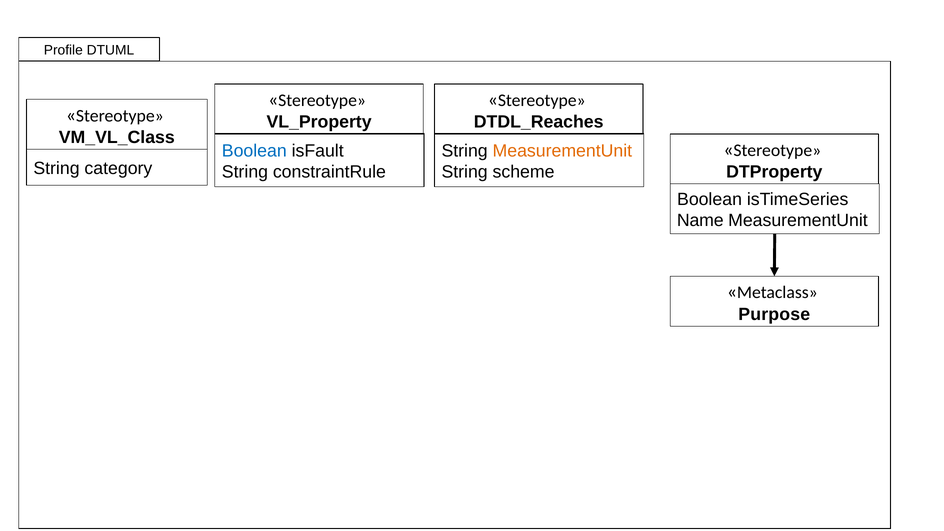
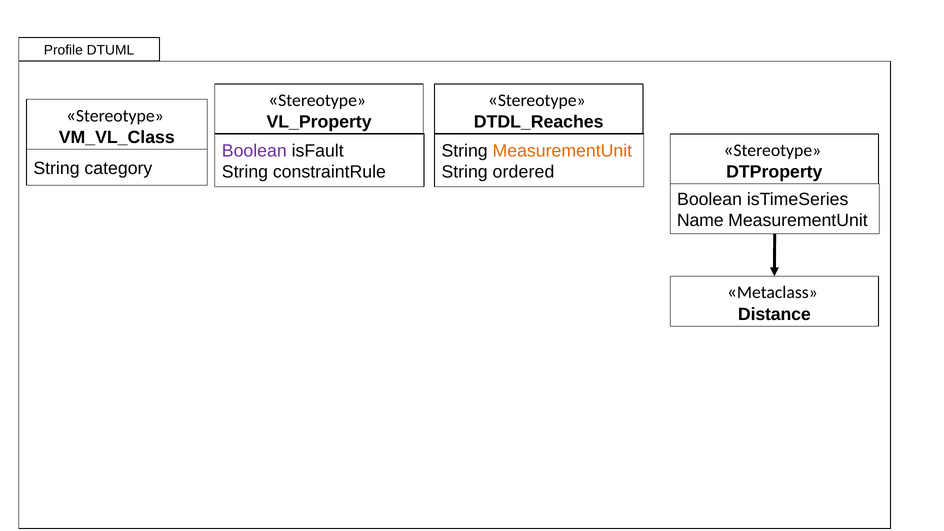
Boolean at (254, 151) colour: blue -> purple
scheme: scheme -> ordered
Purpose: Purpose -> Distance
